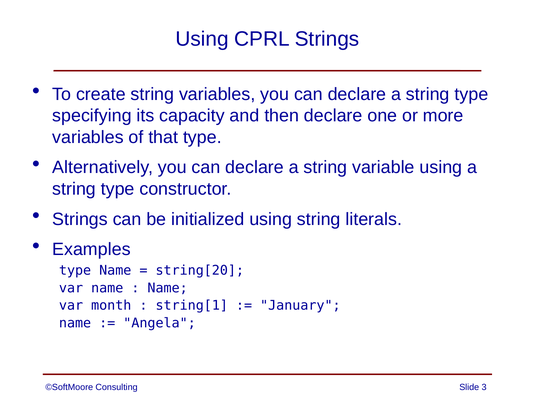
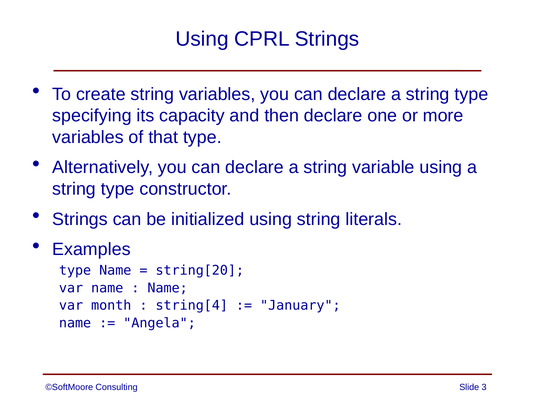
string[1: string[1 -> string[4
